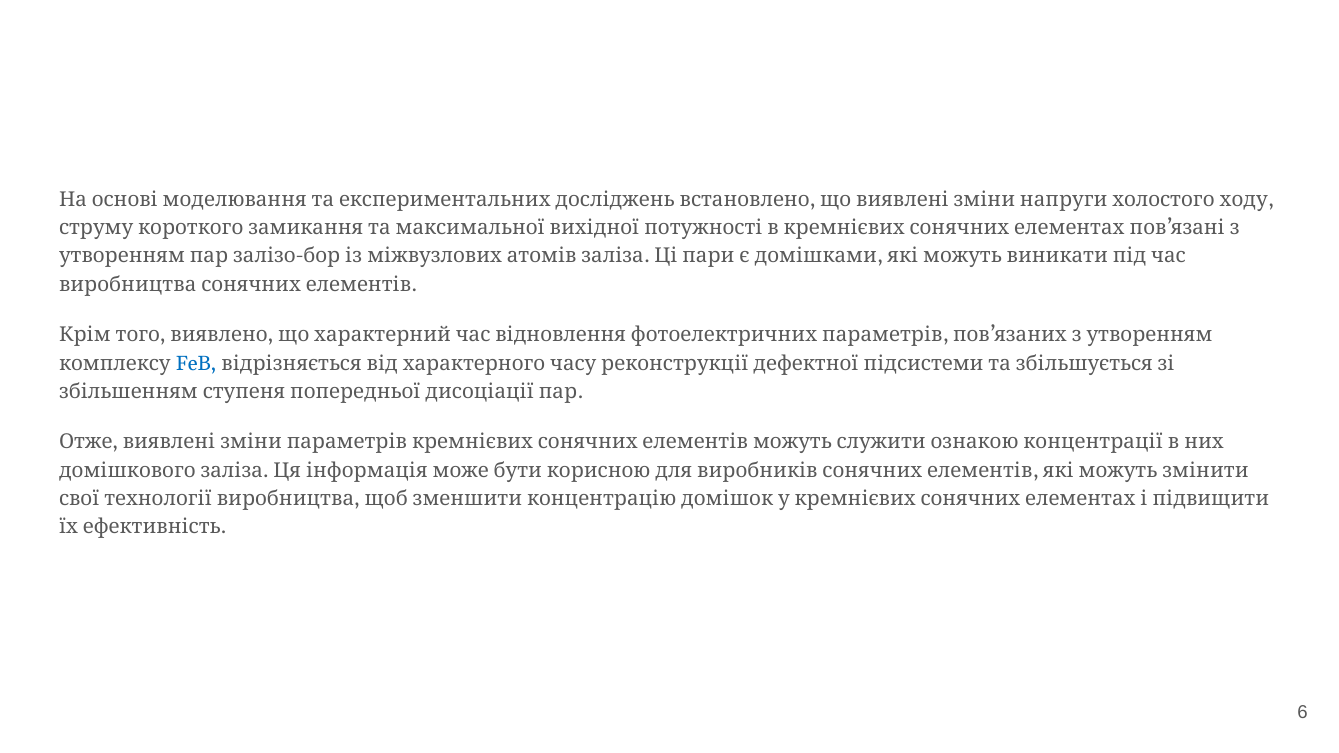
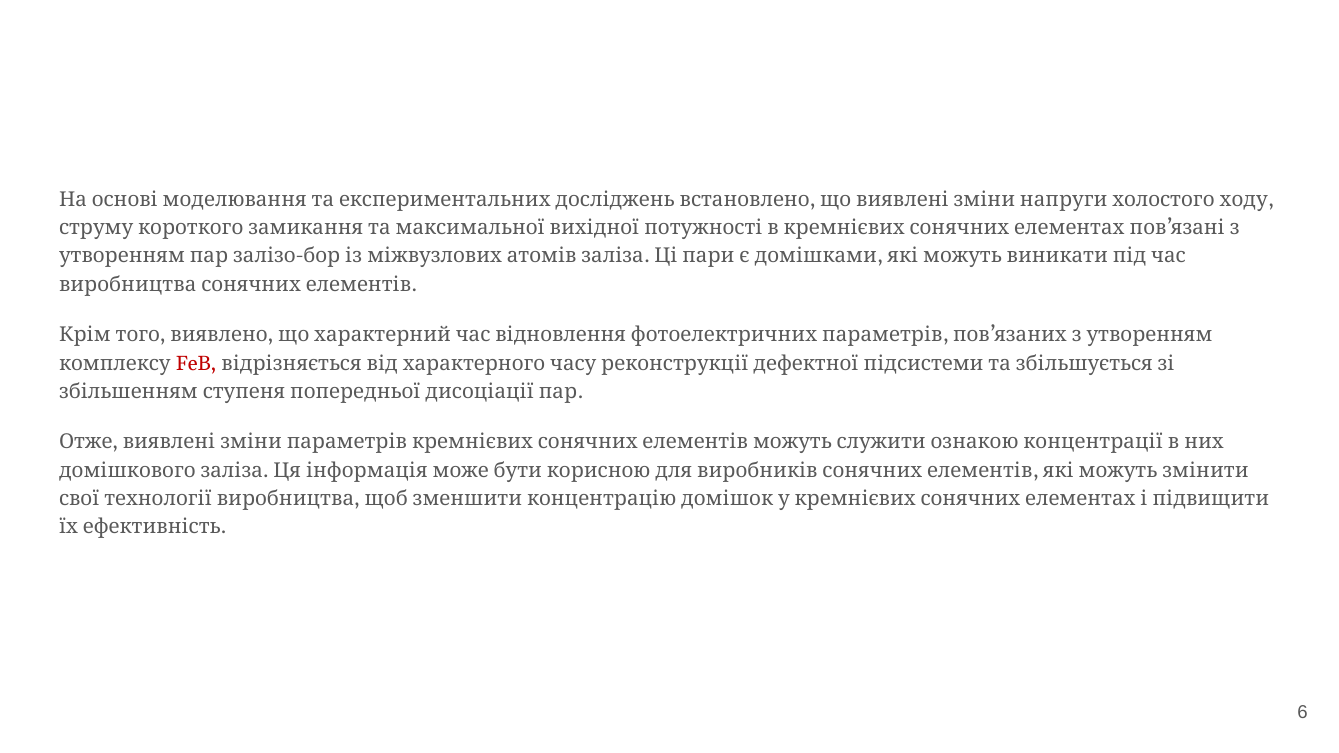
FeB colour: blue -> red
